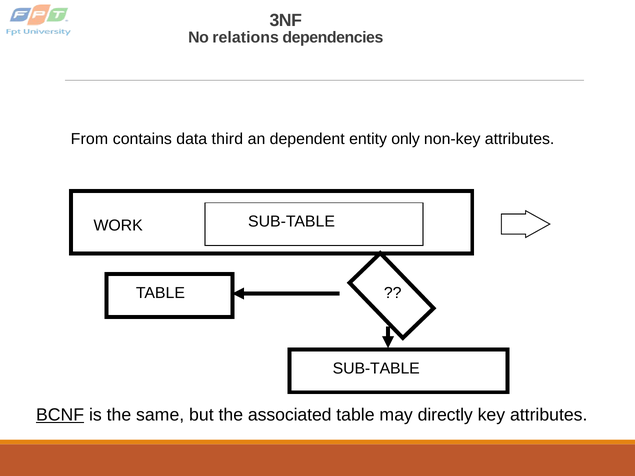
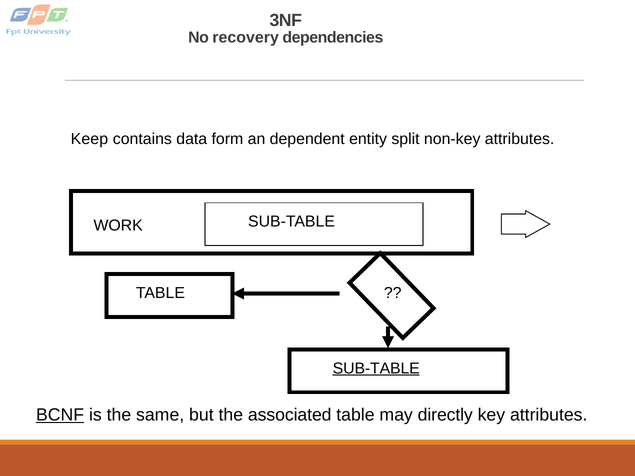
relations: relations -> recovery
From: From -> Keep
third: third -> form
only: only -> split
SUB-TABLE at (376, 369) underline: none -> present
